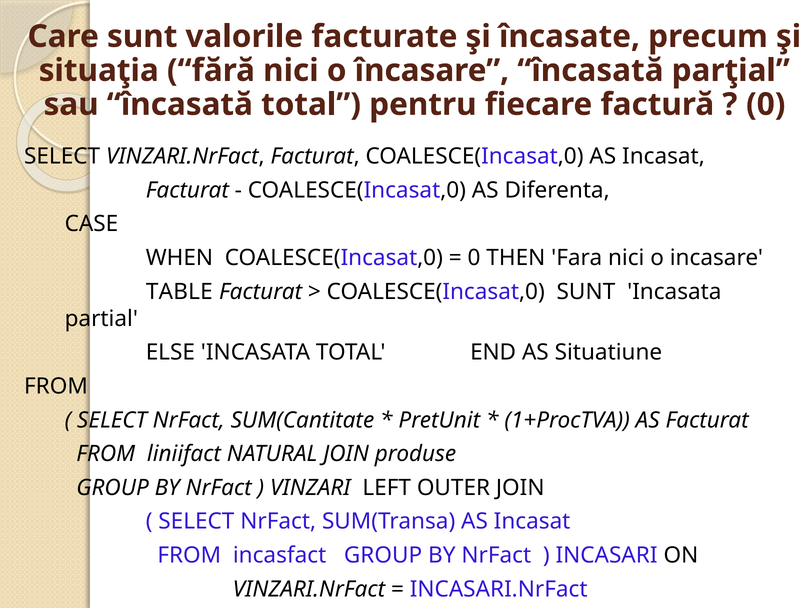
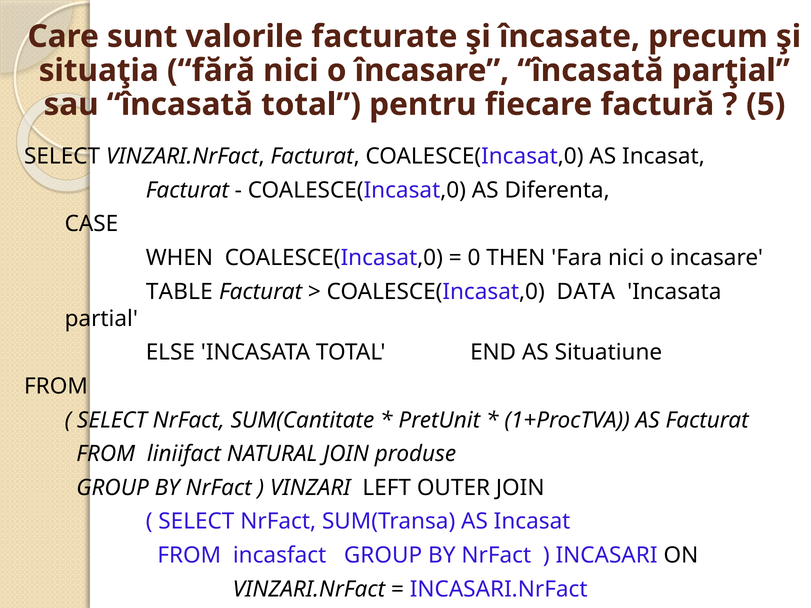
0 at (766, 105): 0 -> 5
COALESCE(Incasat,0 SUNT: SUNT -> DATA
